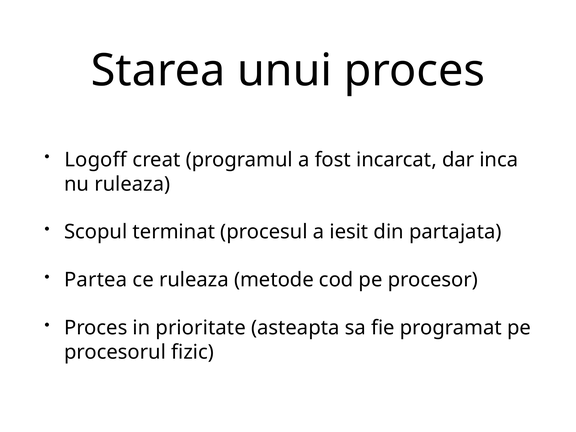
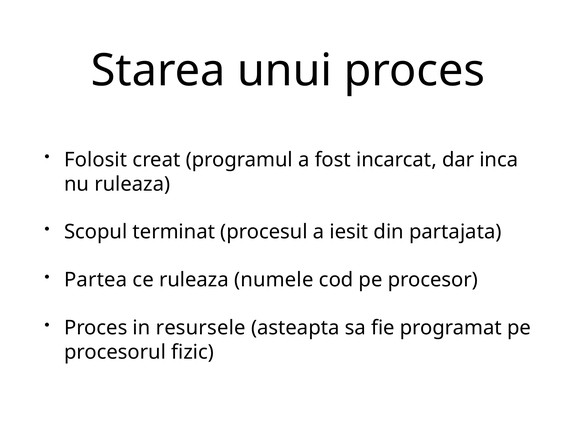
Logoff: Logoff -> Folosit
metode: metode -> numele
prioritate: prioritate -> resursele
